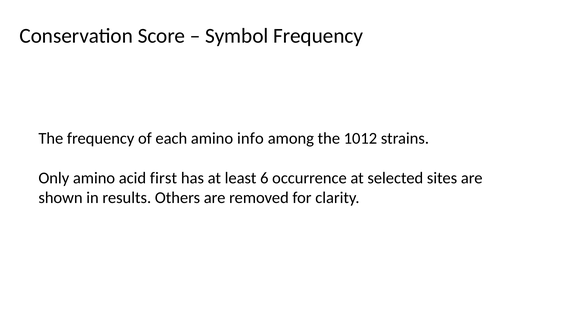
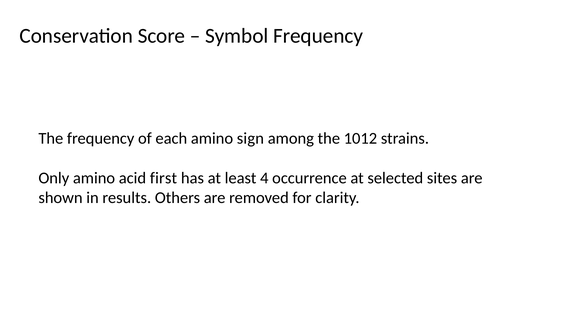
info: info -> sign
6: 6 -> 4
